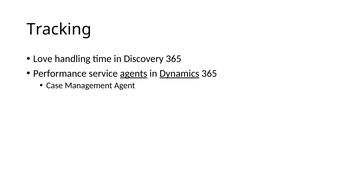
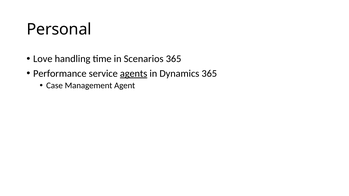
Tracking: Tracking -> Personal
Discovery: Discovery -> Scenarios
Dynamics underline: present -> none
